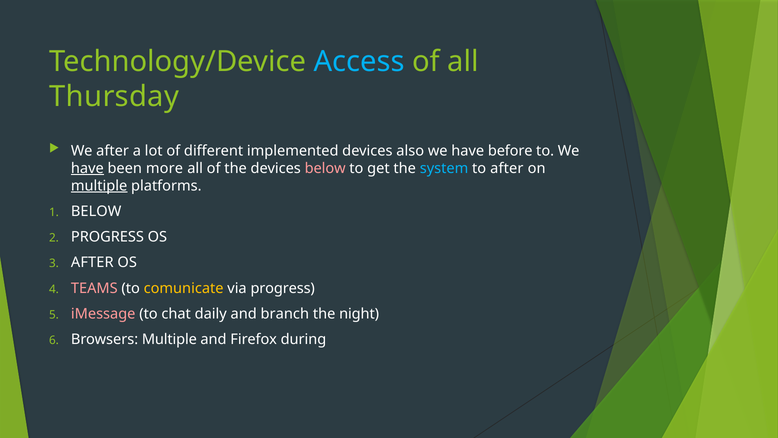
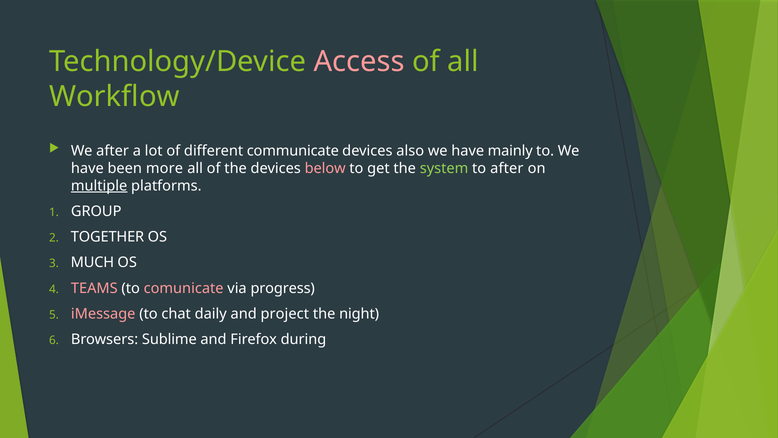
Access colour: light blue -> pink
Thursday: Thursday -> Workflow
implemented: implemented -> communicate
before: before -> mainly
have at (87, 168) underline: present -> none
system colour: light blue -> light green
BELOW at (96, 211): BELOW -> GROUP
PROGRESS at (107, 237): PROGRESS -> TOGETHER
AFTER at (92, 262): AFTER -> MUCH
comunicate colour: yellow -> pink
branch: branch -> project
Browsers Multiple: Multiple -> Sublime
